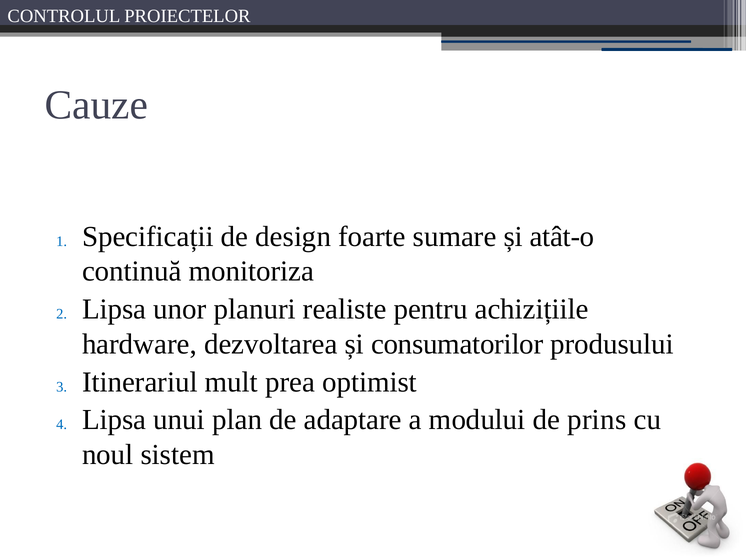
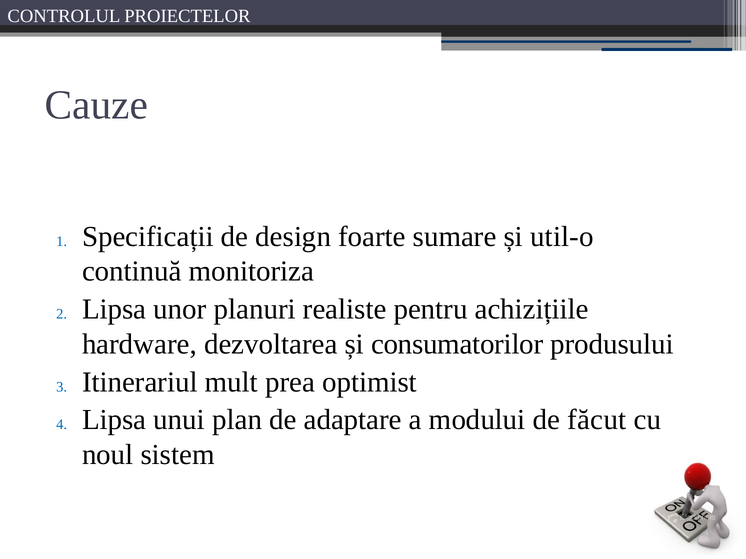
atât-o: atât-o -> util-o
prins: prins -> făcut
